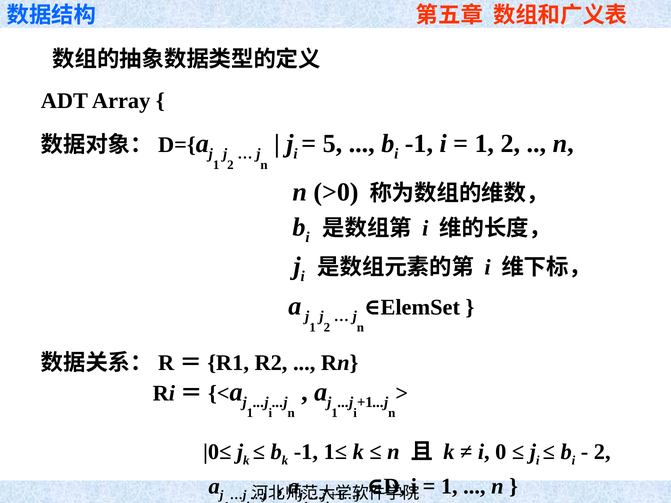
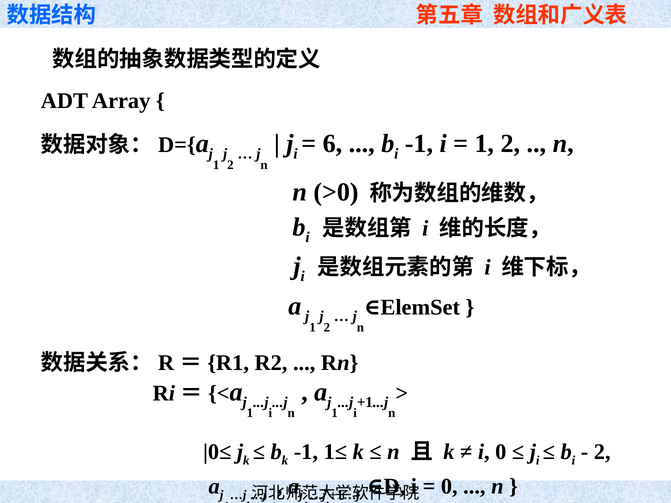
5: 5 -> 6
1 at (449, 487): 1 -> 0
